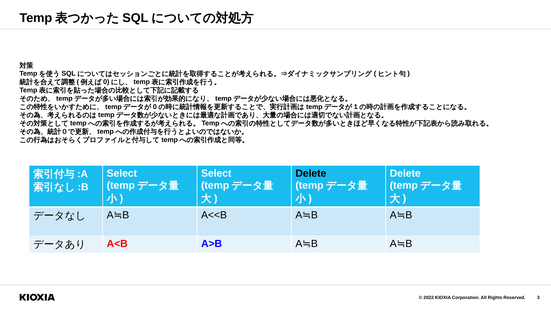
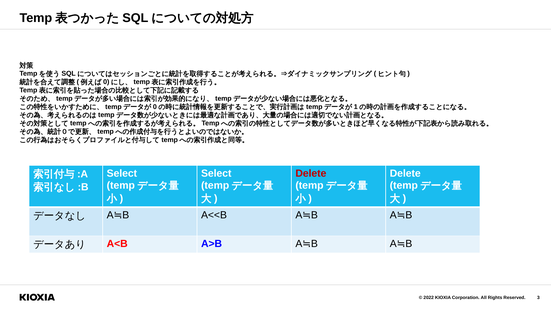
Delete at (311, 173) colour: black -> red
